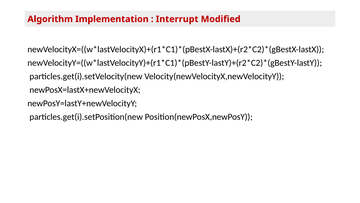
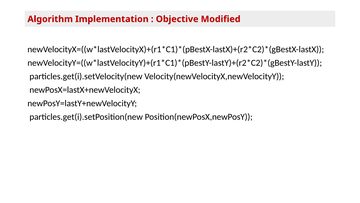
Interrupt: Interrupt -> Objective
